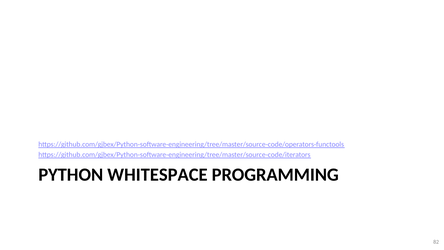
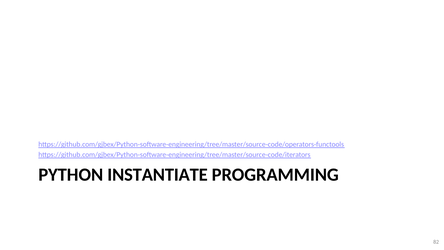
WHITESPACE: WHITESPACE -> INSTANTIATE
